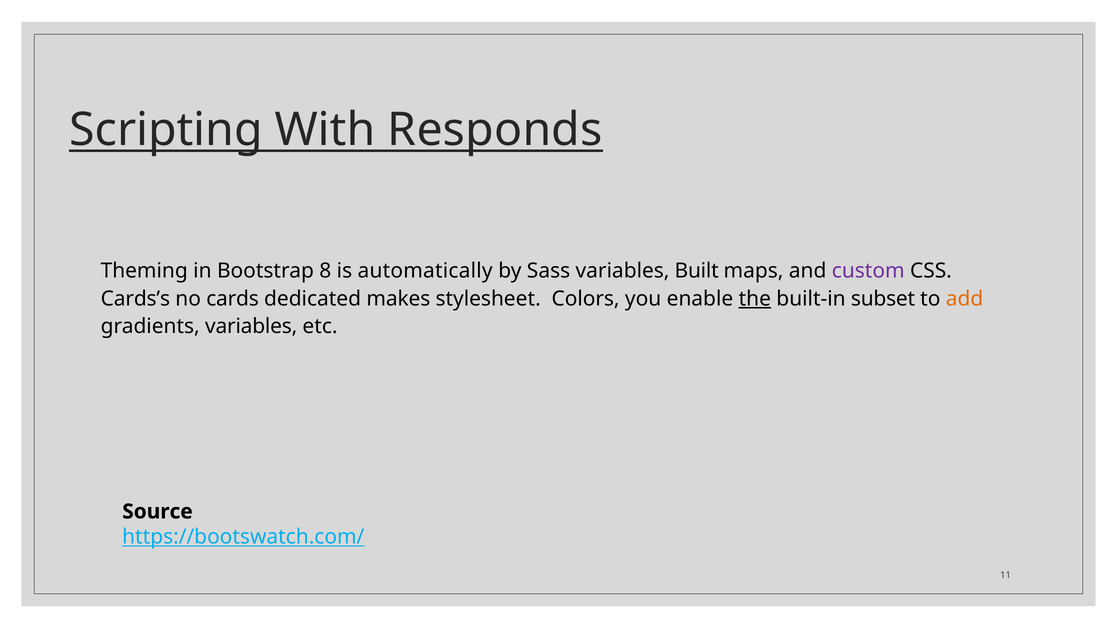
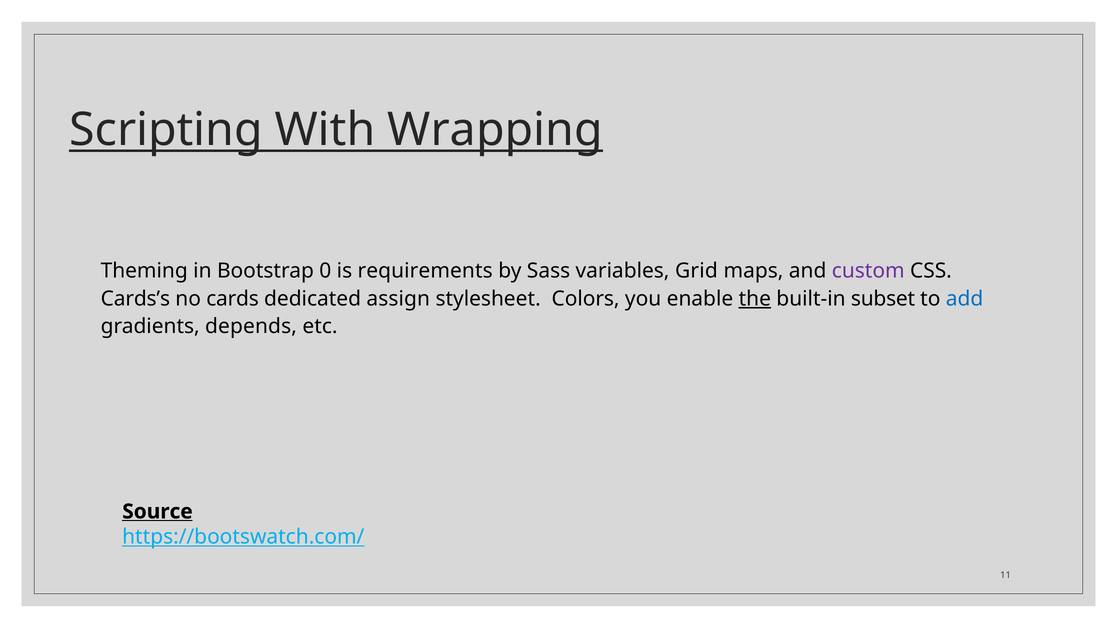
Responds: Responds -> Wrapping
8: 8 -> 0
automatically: automatically -> requirements
Built: Built -> Grid
makes: makes -> assign
add colour: orange -> blue
gradients variables: variables -> depends
Source underline: none -> present
